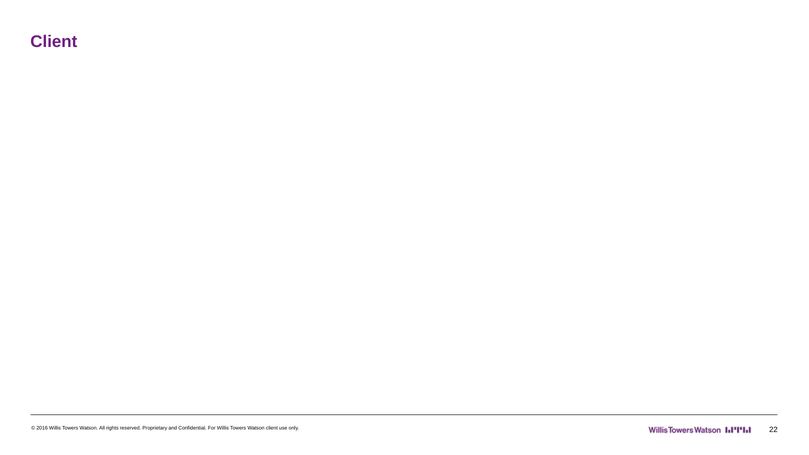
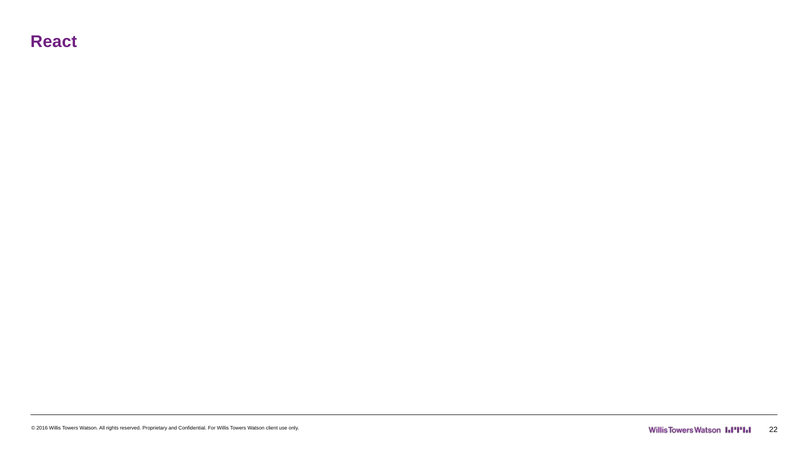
Client at (54, 42): Client -> React
